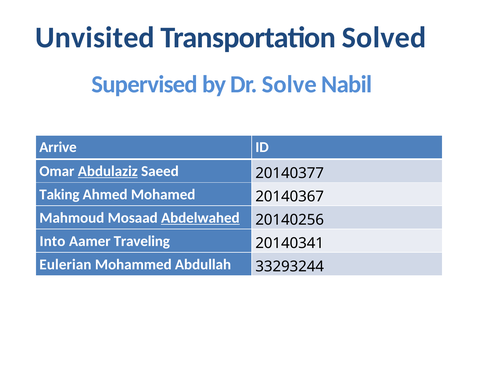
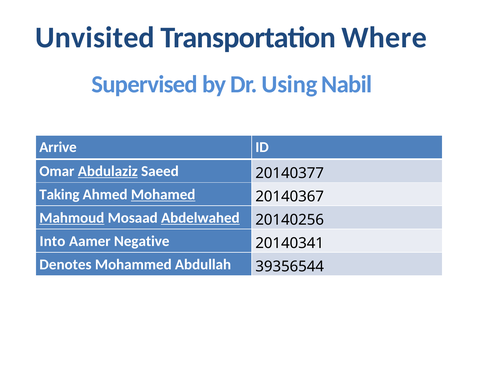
Solved: Solved -> Where
Solve: Solve -> Using
Mohamed underline: none -> present
Mahmoud underline: none -> present
Traveling: Traveling -> Negative
Eulerian: Eulerian -> Denotes
33293244: 33293244 -> 39356544
